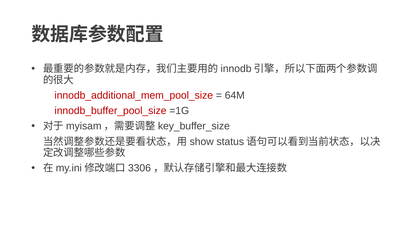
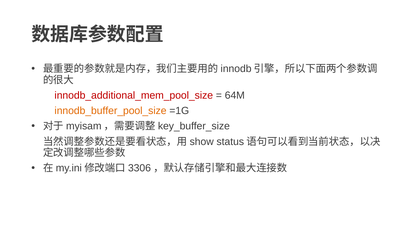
innodb_buffer_pool_size colour: red -> orange
